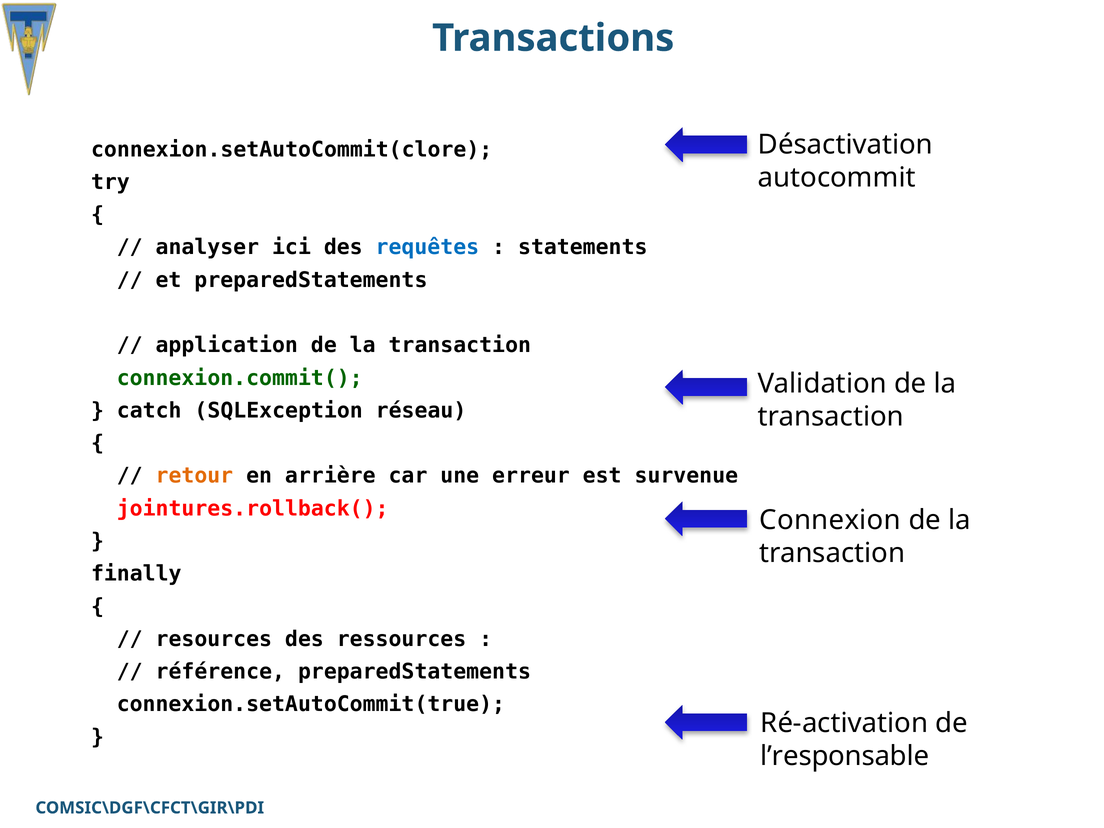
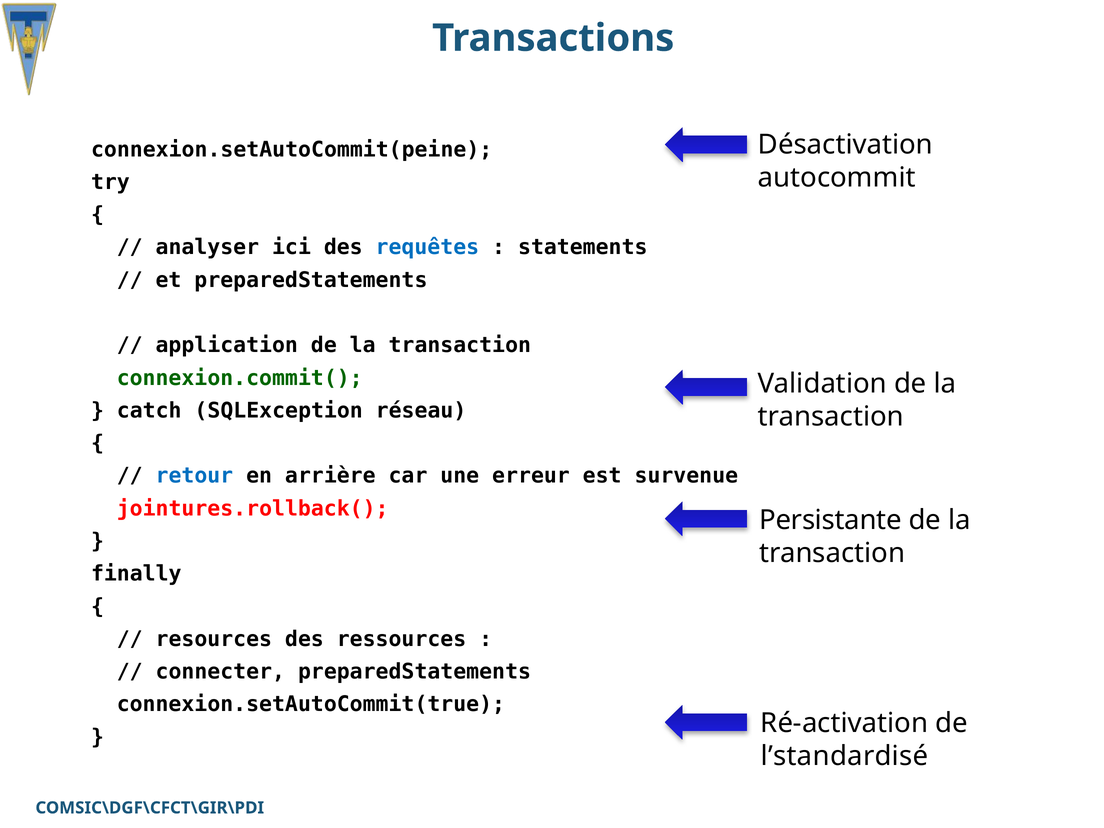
connexion.setAutoCommit(clore: connexion.setAutoCommit(clore -> connexion.setAutoCommit(peine
retour colour: orange -> blue
Connexion: Connexion -> Persistante
référence: référence -> connecter
l’responsable: l’responsable -> l’standardisé
